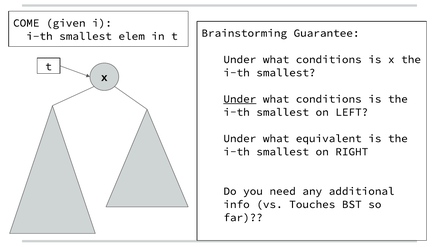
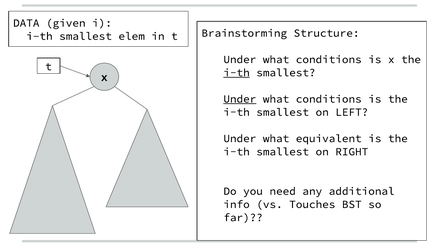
COME: COME -> DATA
Guarantee: Guarantee -> Structure
i-th at (237, 73) underline: none -> present
